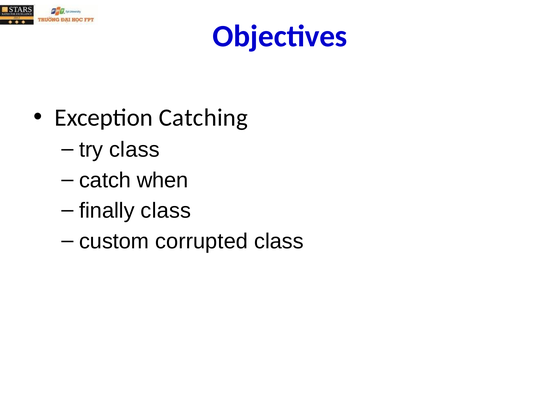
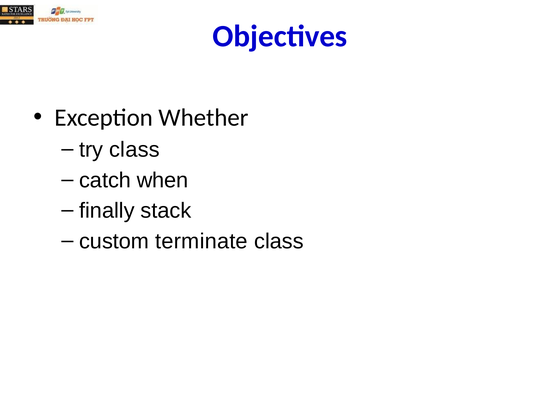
Catching: Catching -> Whether
finally class: class -> stack
corrupted: corrupted -> terminate
